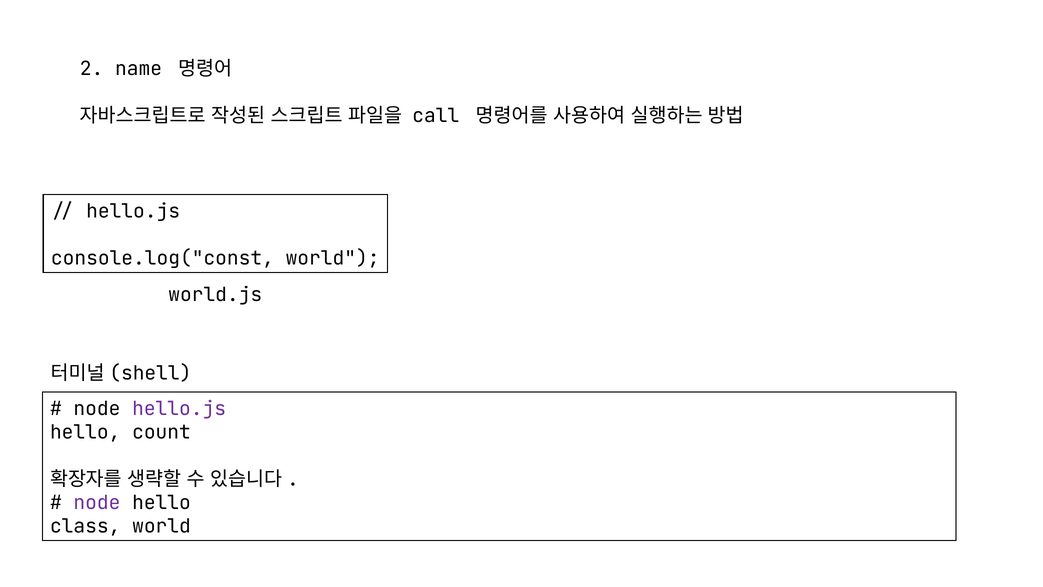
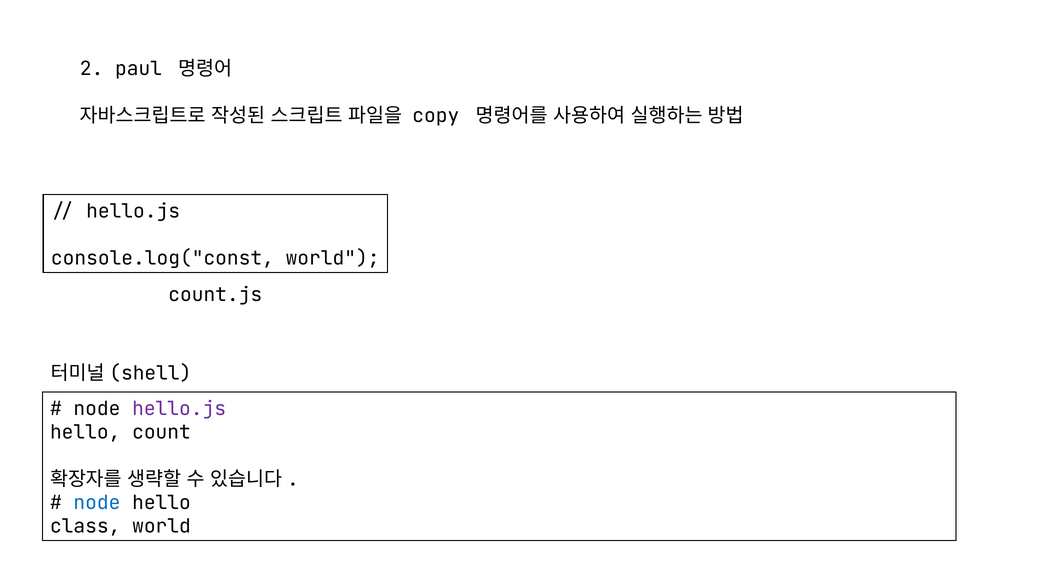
name: name -> paul
call: call -> copy
world.js: world.js -> count.js
node at (97, 503) colour: purple -> blue
